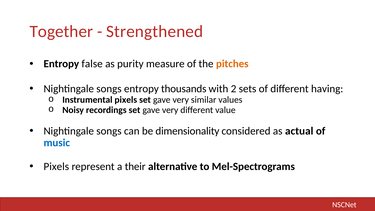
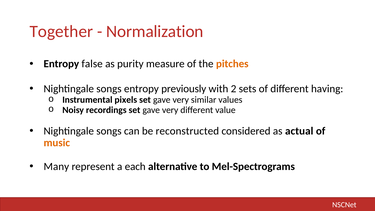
Strengthened: Strengthened -> Normalization
thousands: thousands -> previously
dimensionality: dimensionality -> reconstructed
music colour: blue -> orange
Pixels at (56, 166): Pixels -> Many
their: their -> each
